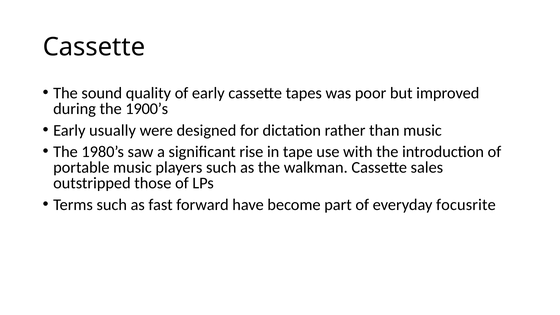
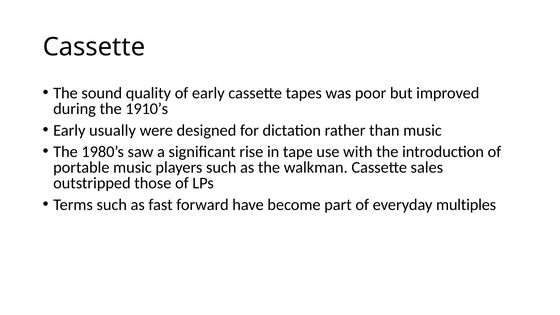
1900’s: 1900’s -> 1910’s
focusrite: focusrite -> multiples
